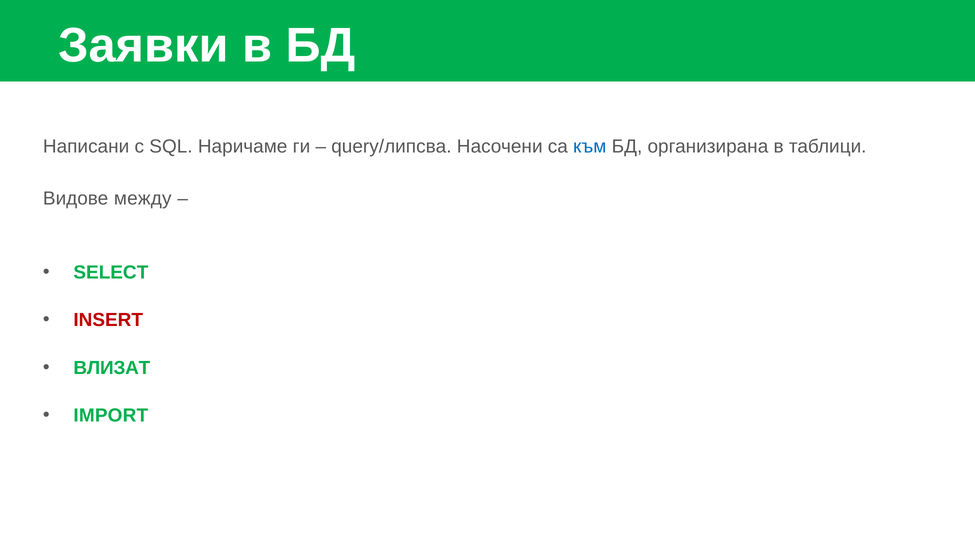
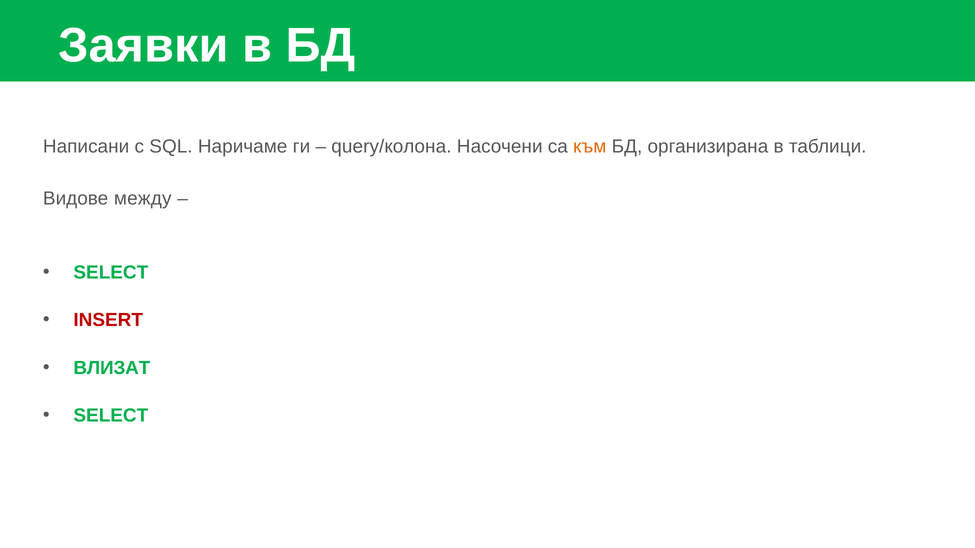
query/липсва: query/липсва -> query/колона
към colour: blue -> orange
IMPORT at (111, 416): IMPORT -> SELECT
